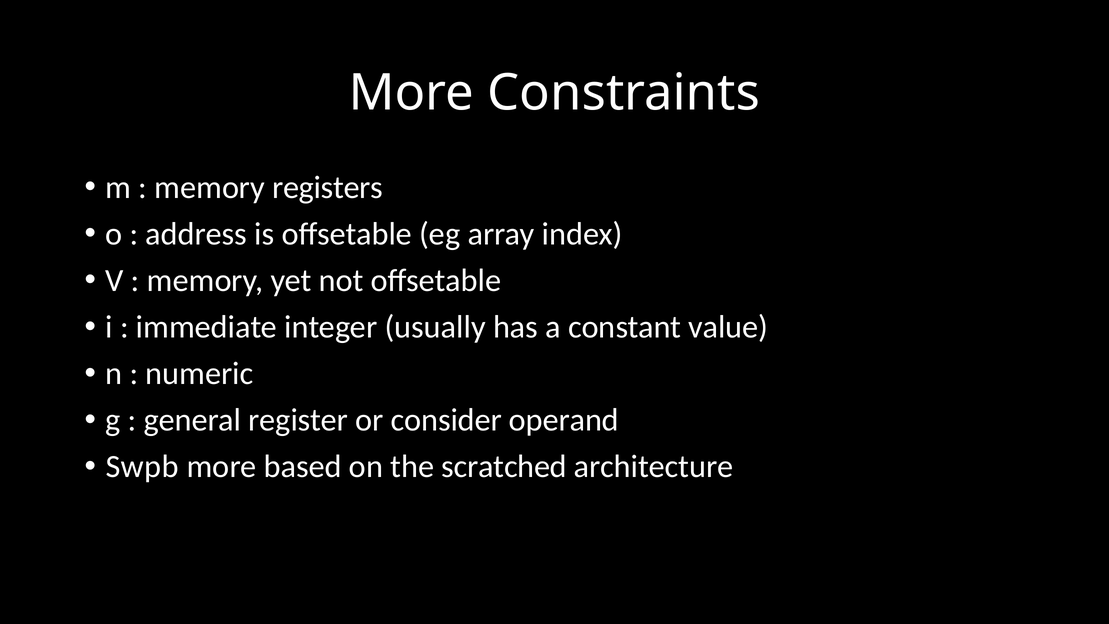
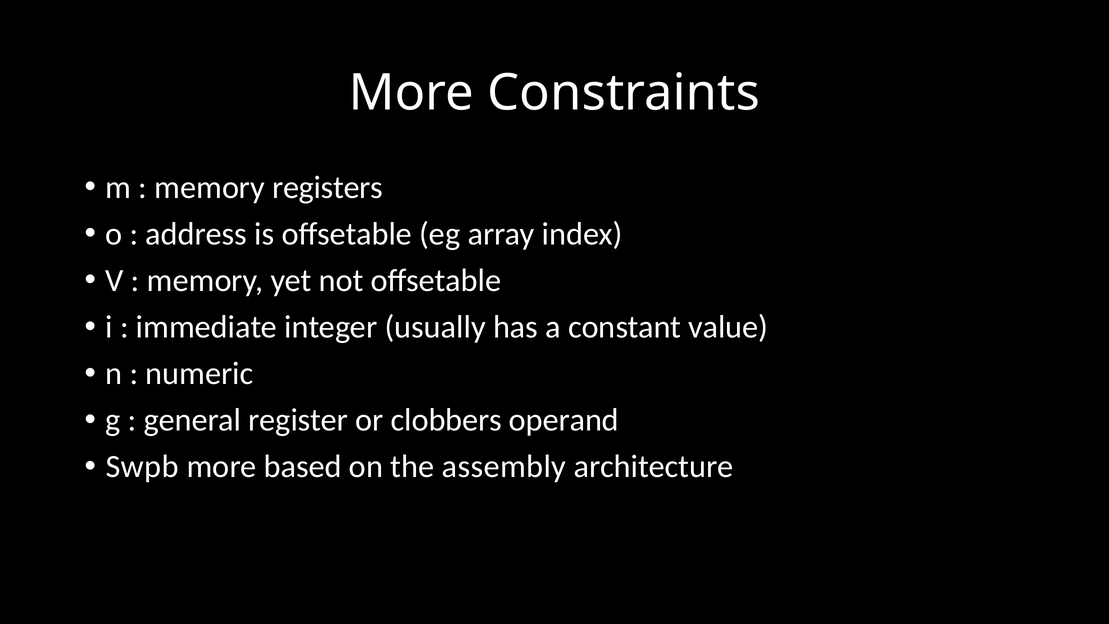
consider: consider -> clobbers
scratched: scratched -> assembly
